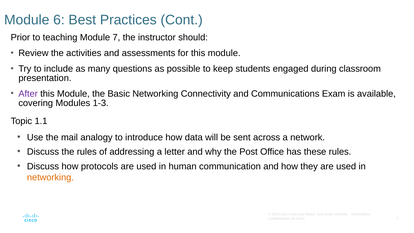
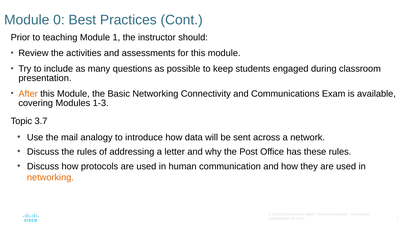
6: 6 -> 0
Module 7: 7 -> 1
After colour: purple -> orange
1.1: 1.1 -> 3.7
